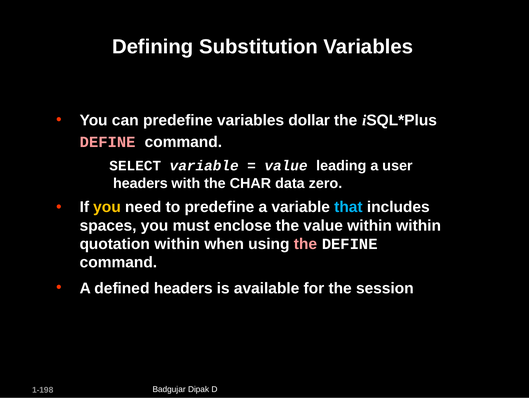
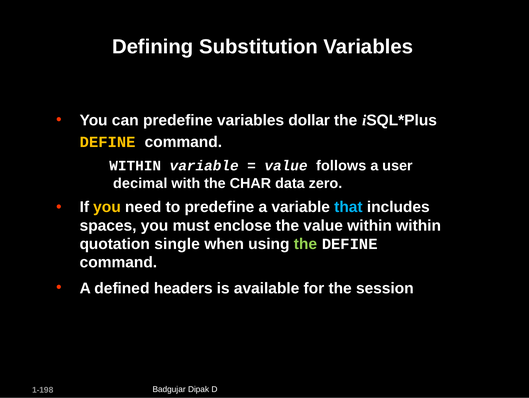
DEFINE at (108, 142) colour: pink -> yellow
SELECT at (135, 166): SELECT -> WITHIN
leading: leading -> follows
headers at (140, 183): headers -> decimal
quotation within: within -> single
the at (305, 243) colour: pink -> light green
